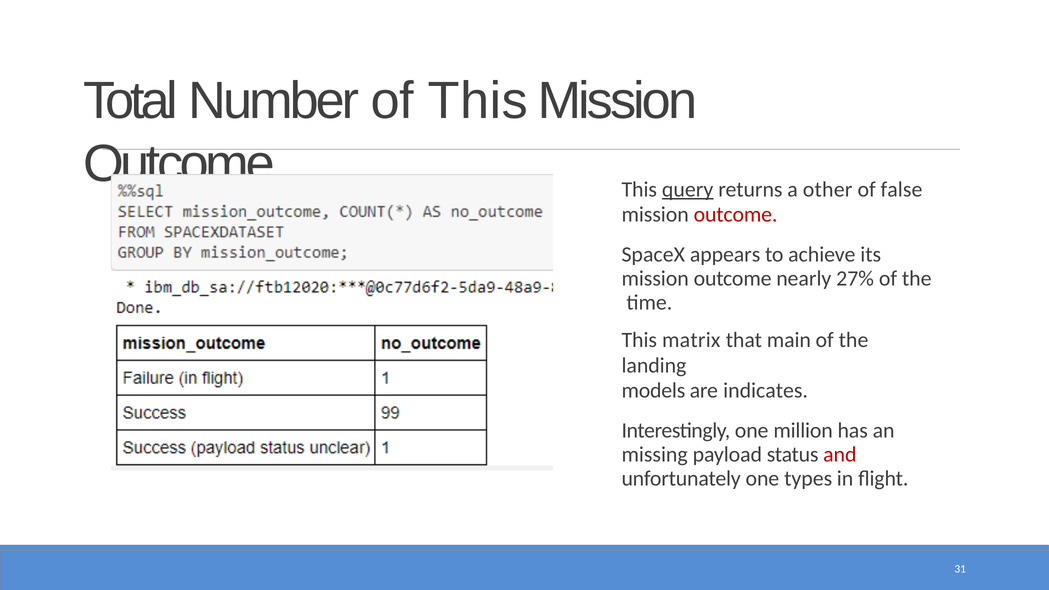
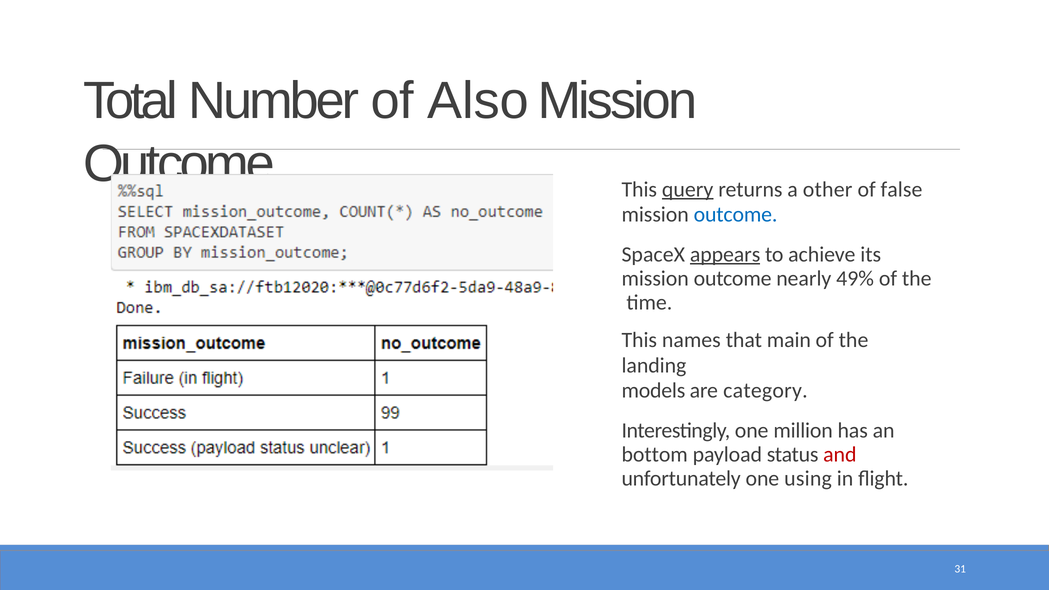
of This: This -> Also
outcome at (736, 215) colour: red -> blue
appears underline: none -> present
27%: 27% -> 49%
matrix: matrix -> names
indicates: indicates -> category
missing: missing -> bottom
types: types -> using
